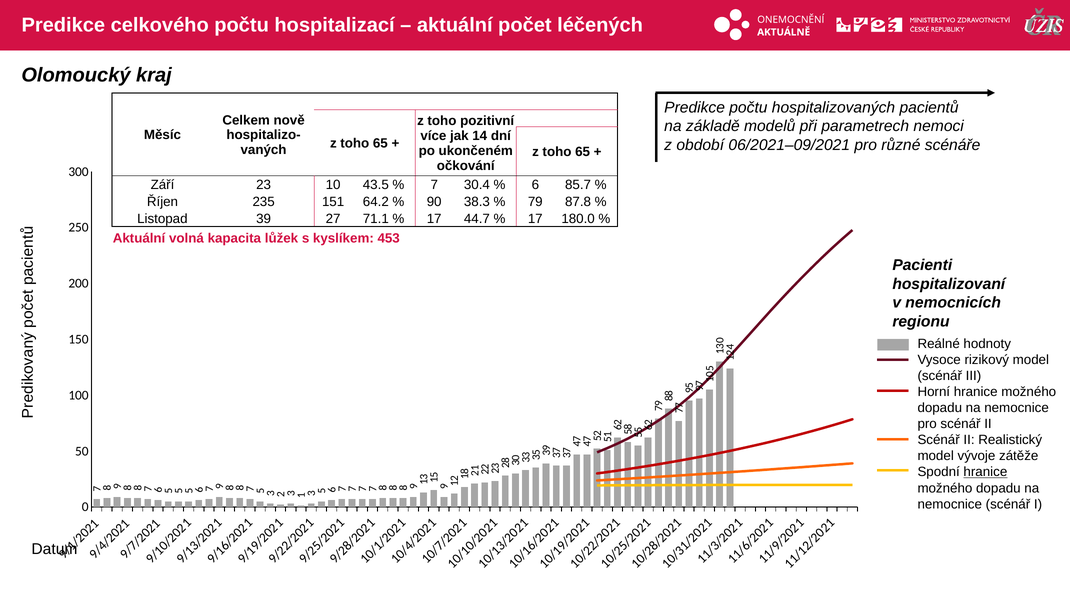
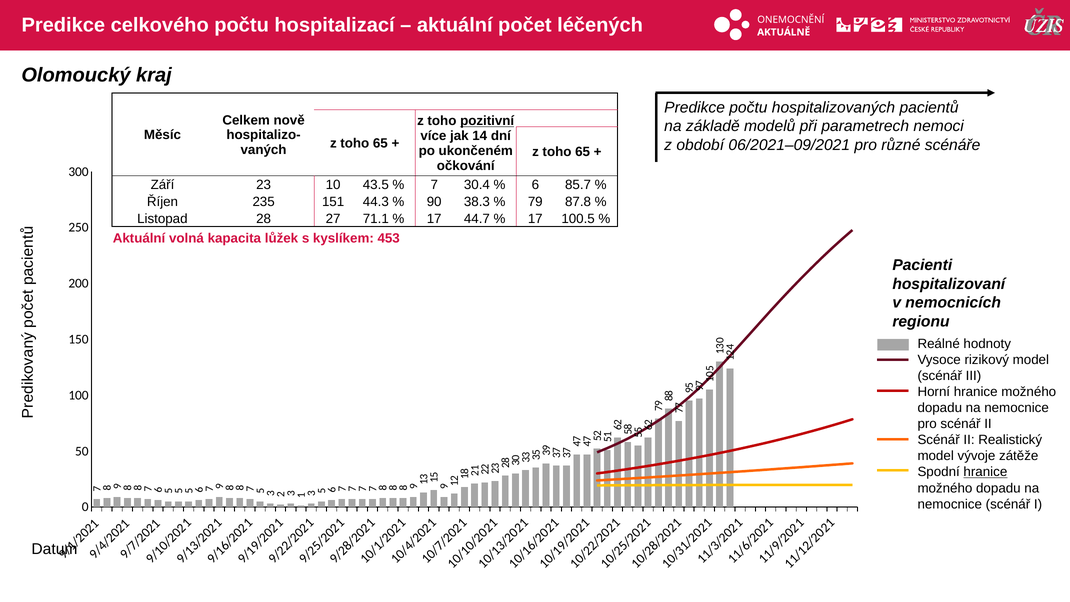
pozitivní underline: none -> present
64.2: 64.2 -> 44.3
39: 39 -> 28
180.0: 180.0 -> 100.5
